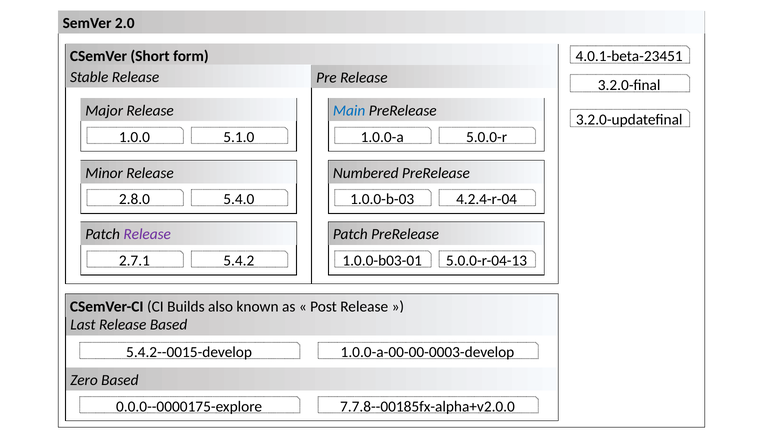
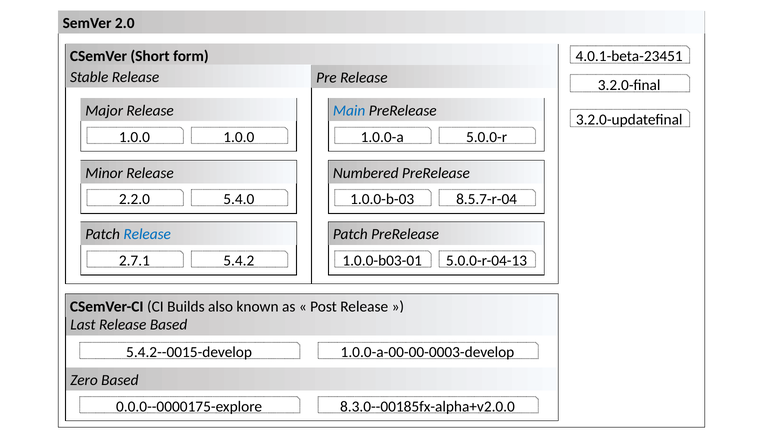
1.0.0 5.1.0: 5.1.0 -> 1.0.0
2.8.0: 2.8.0 -> 2.2.0
4.2.4-r-04: 4.2.4-r-04 -> 8.5.7-r-04
Release at (147, 234) colour: purple -> blue
7.7.8--00185fx-alpha+v2.0.0: 7.7.8--00185fx-alpha+v2.0.0 -> 8.3.0--00185fx-alpha+v2.0.0
